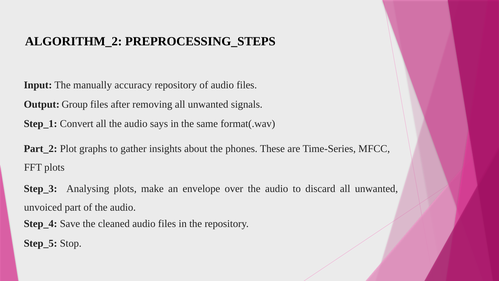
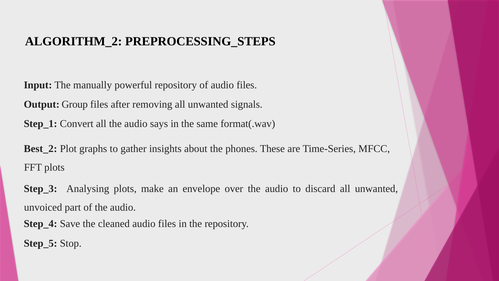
accuracy: accuracy -> powerful
Part_2: Part_2 -> Best_2
